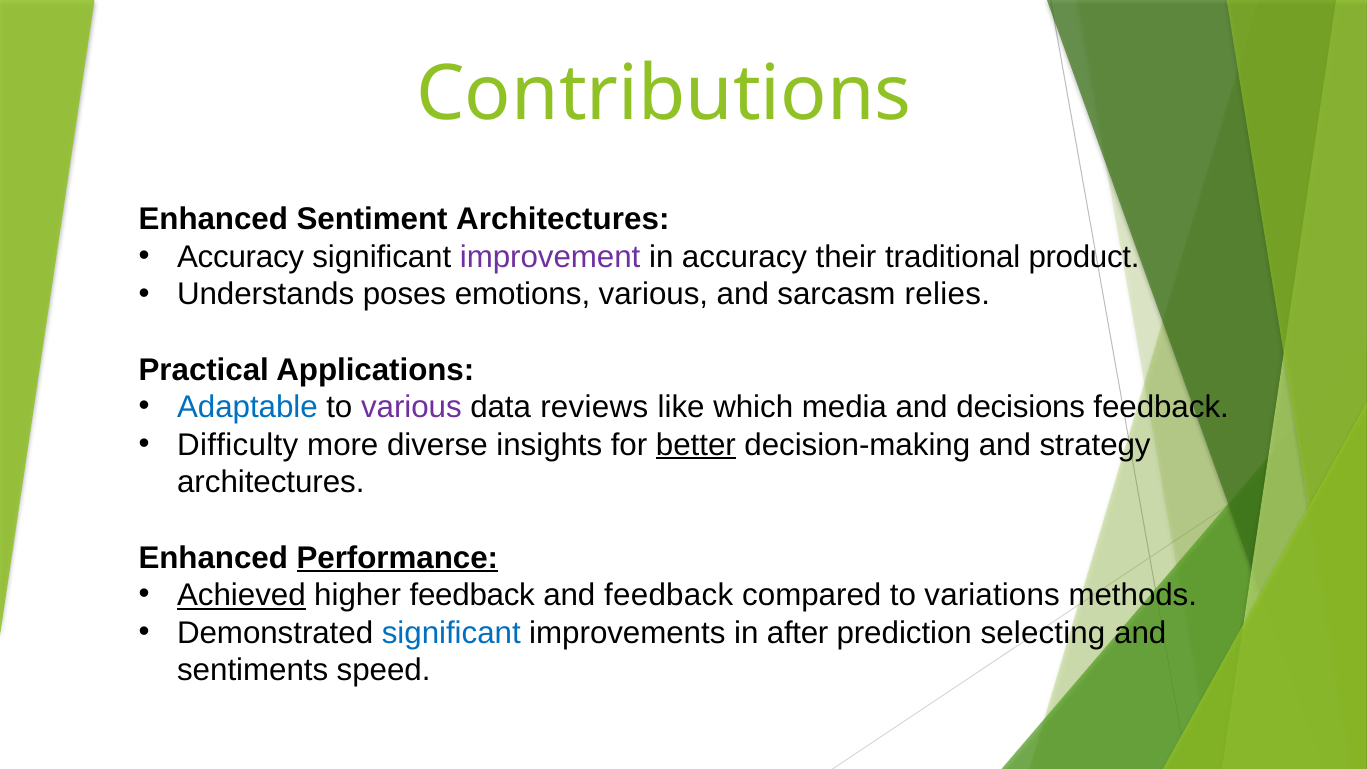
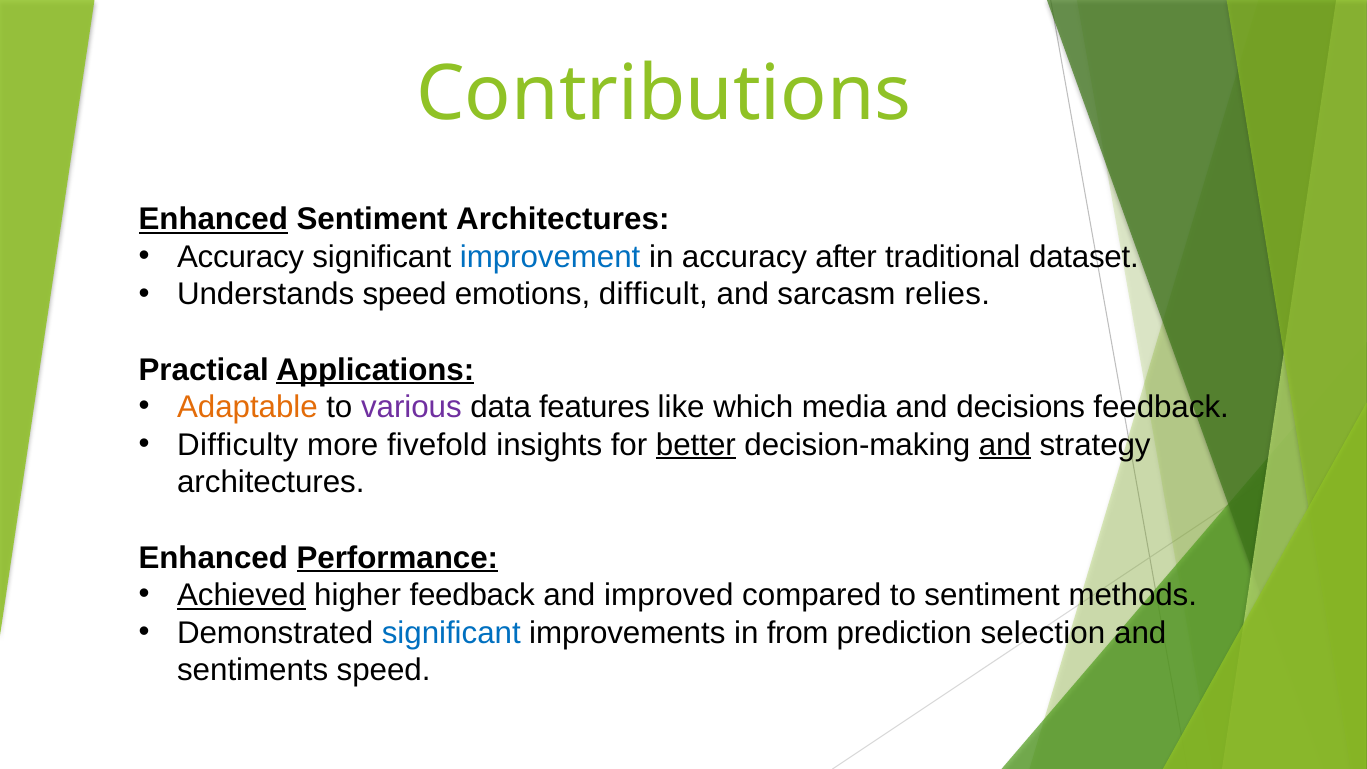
Enhanced at (213, 219) underline: none -> present
improvement colour: purple -> blue
their: their -> after
product: product -> dataset
Understands poses: poses -> speed
emotions various: various -> difficult
Applications underline: none -> present
Adaptable colour: blue -> orange
reviews: reviews -> features
diverse: diverse -> fivefold
and at (1005, 445) underline: none -> present
and feedback: feedback -> improved
to variations: variations -> sentiment
after: after -> from
selecting: selecting -> selection
